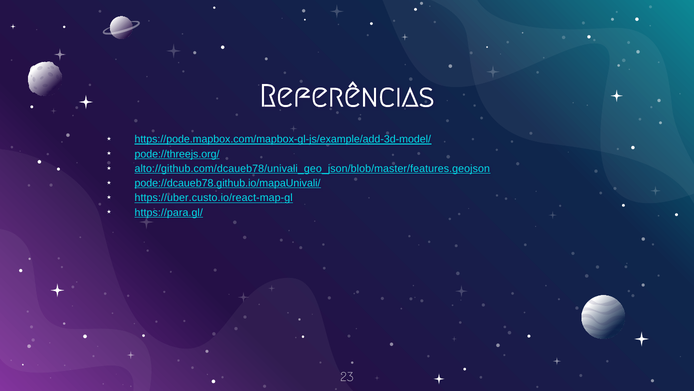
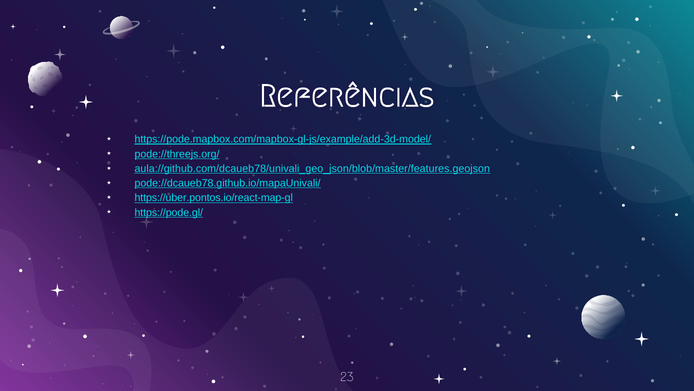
alto://github.com/dcaueb78/univali_geo_json/blob/master/features.geojson: alto://github.com/dcaueb78/univali_geo_json/blob/master/features.geojson -> aula://github.com/dcaueb78/univali_geo_json/blob/master/features.geojson
https://uber.custo.io/react-map-gl: https://uber.custo.io/react-map-gl -> https://uber.pontos.io/react-map-gl
https://para.gl/: https://para.gl/ -> https://pode.gl/
